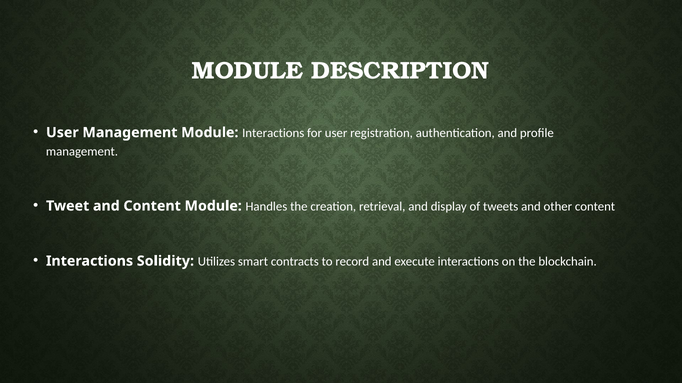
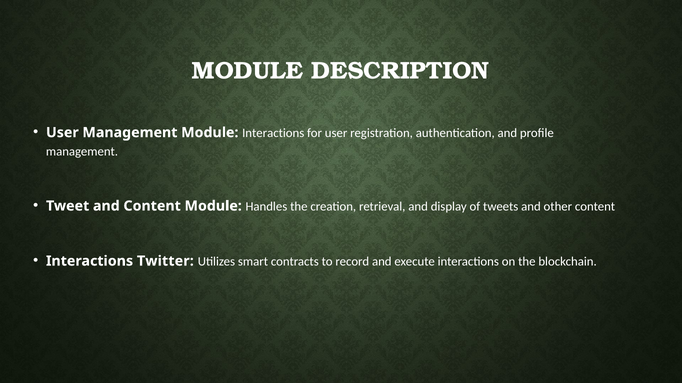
Solidity: Solidity -> Twitter
